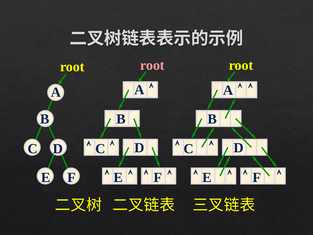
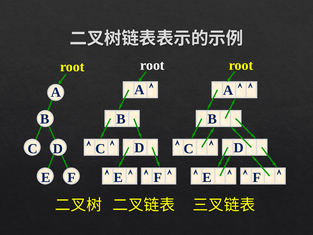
root at (152, 65) colour: pink -> white
